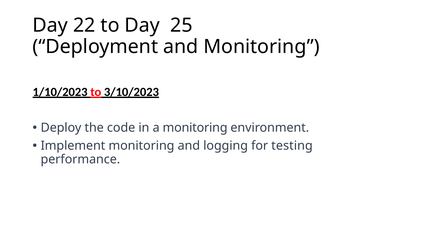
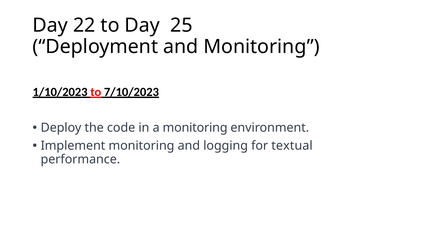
3/10/2023: 3/10/2023 -> 7/10/2023
testing: testing -> textual
